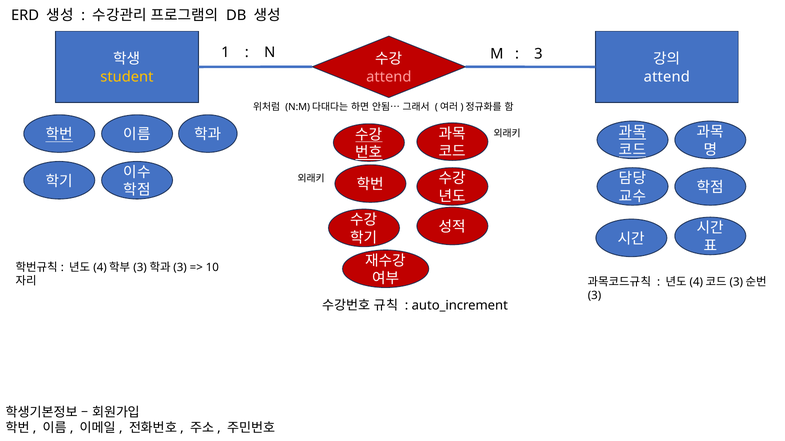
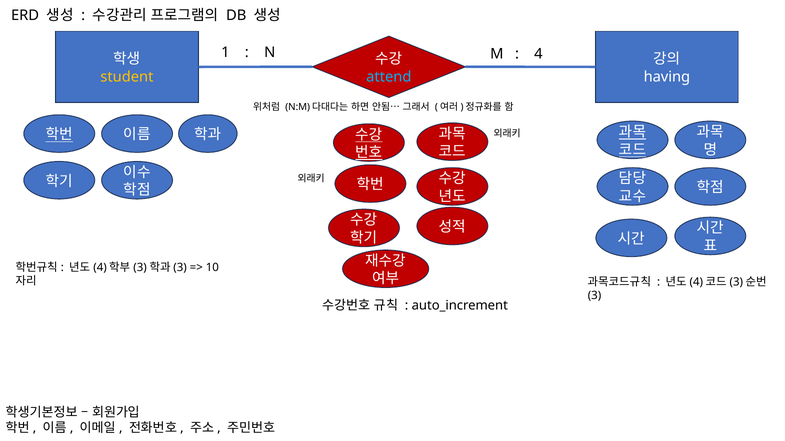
3 at (538, 54): 3 -> 4
attend at (389, 77) colour: pink -> light blue
attend at (667, 77): attend -> having
